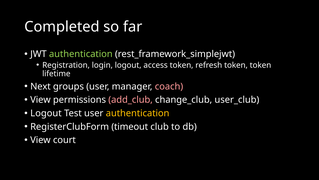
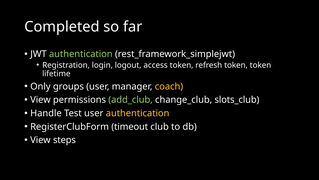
Next: Next -> Only
coach colour: pink -> yellow
add_club colour: pink -> light green
user_club: user_club -> slots_club
Logout at (46, 113): Logout -> Handle
court: court -> steps
